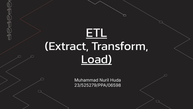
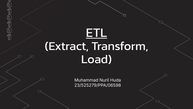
Load underline: present -> none
